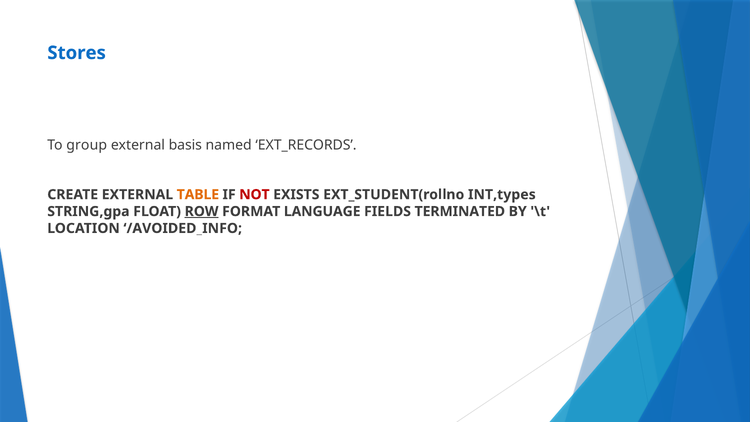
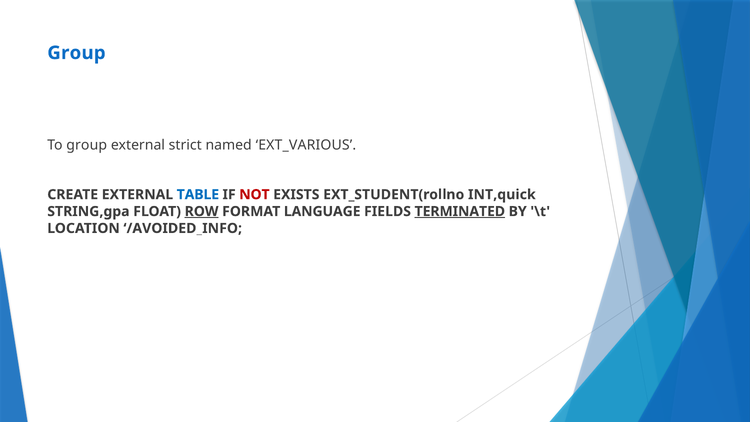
Stores at (77, 53): Stores -> Group
basis: basis -> strict
EXT_RECORDS: EXT_RECORDS -> EXT_VARIOUS
TABLE colour: orange -> blue
INT,types: INT,types -> INT,quick
TERMINATED underline: none -> present
